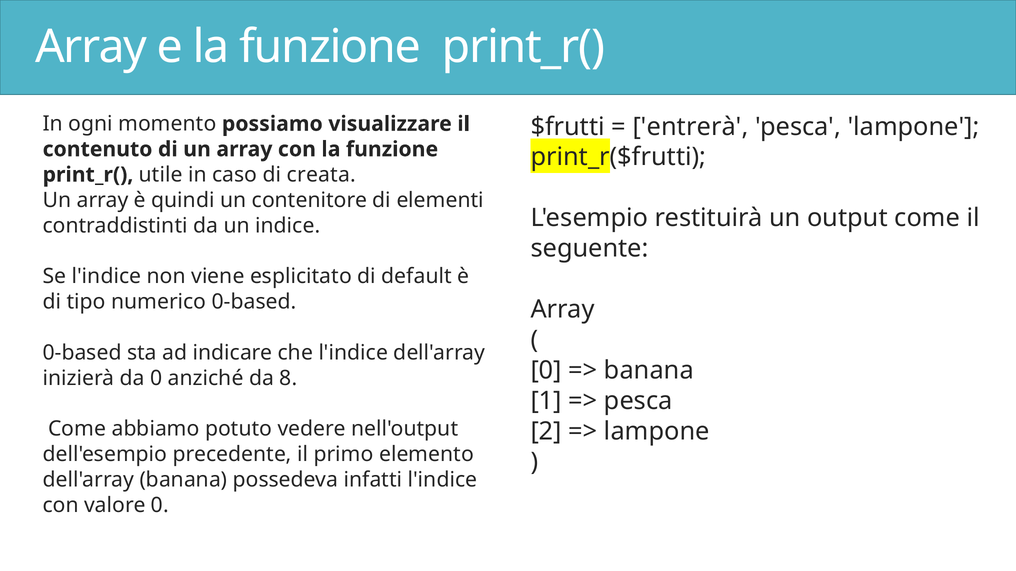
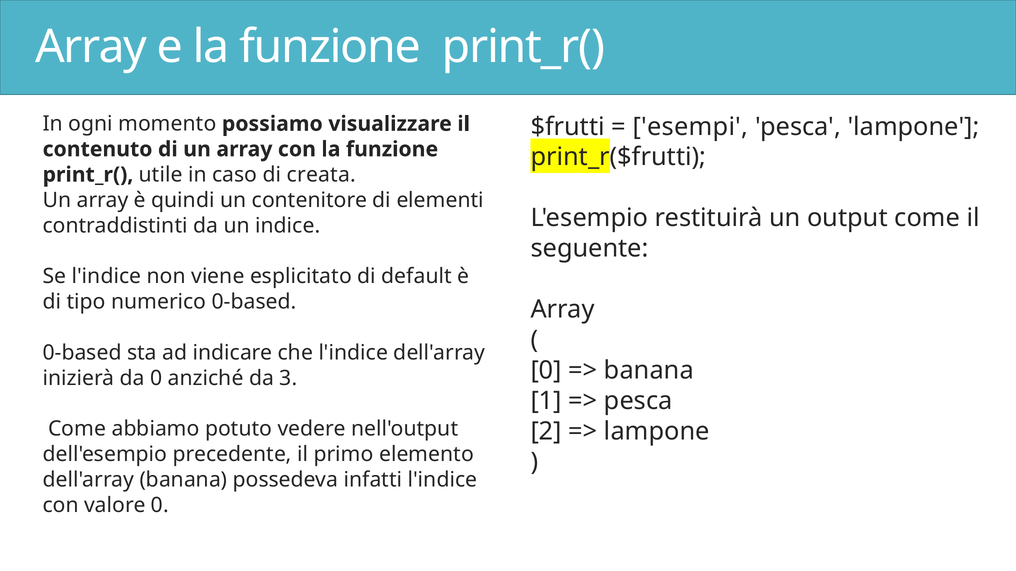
entrerà: entrerà -> esempi
8: 8 -> 3
